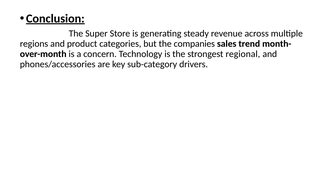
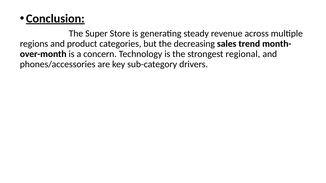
companies: companies -> decreasing
